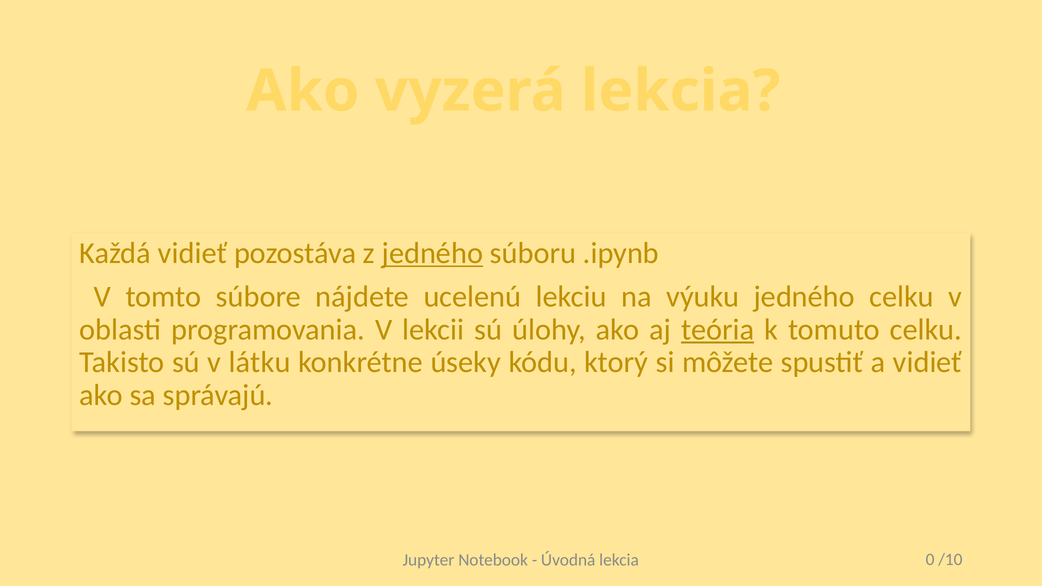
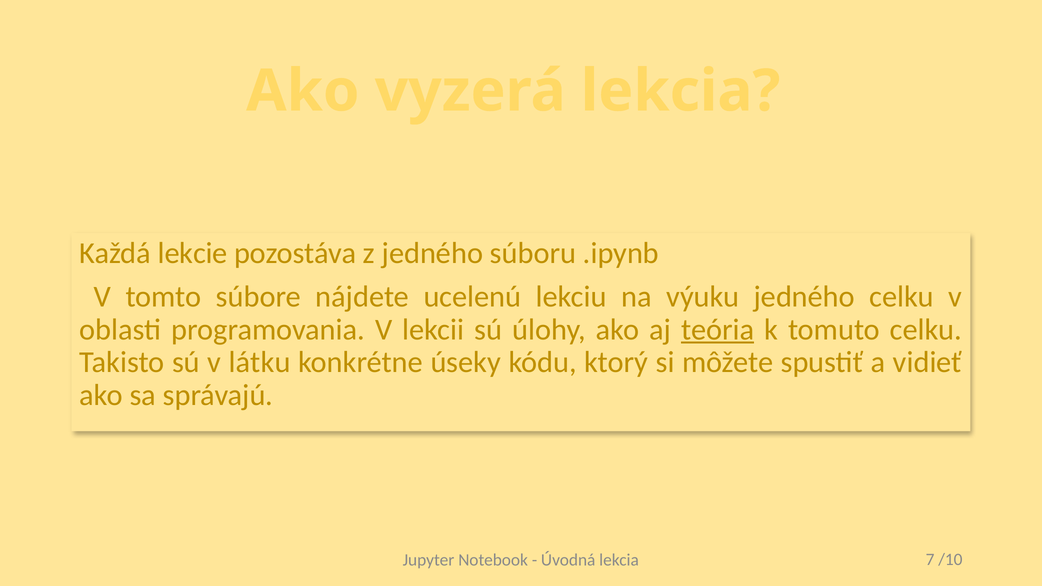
Každá vidieť: vidieť -> lekcie
jedného at (432, 253) underline: present -> none
0: 0 -> 7
